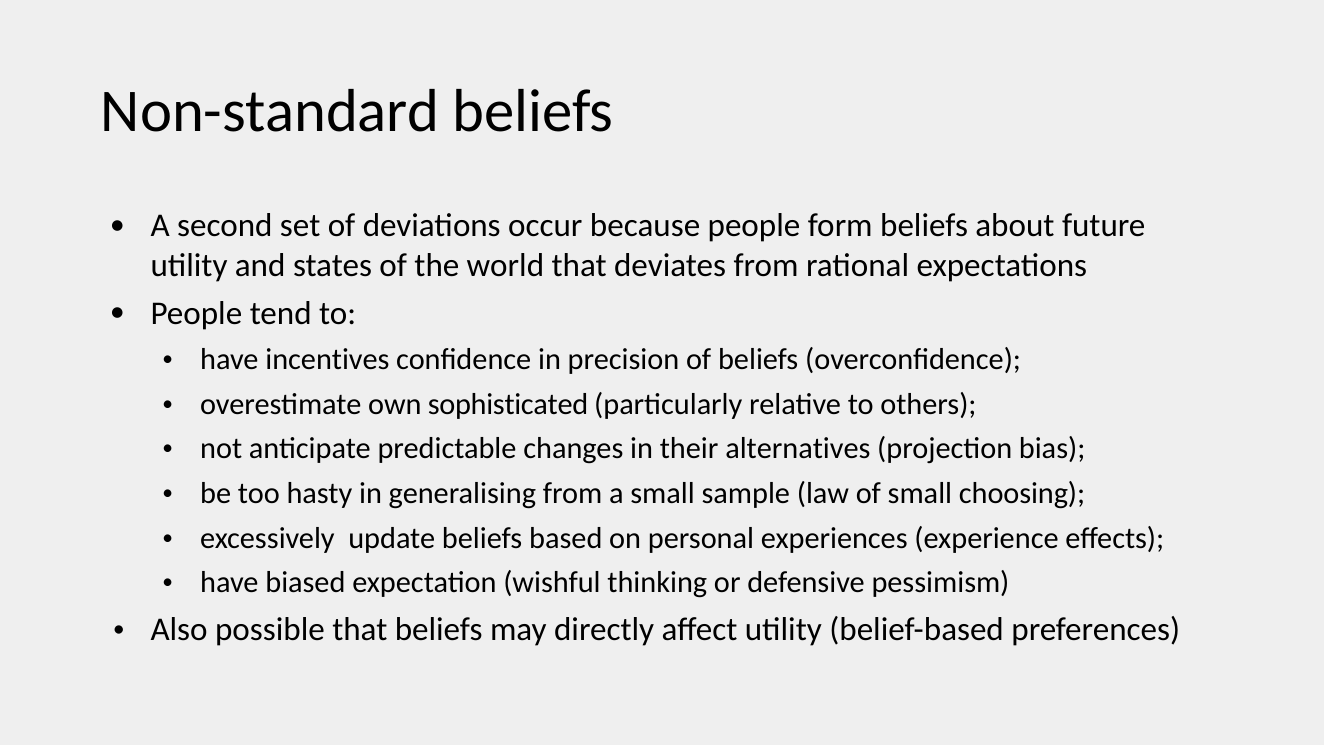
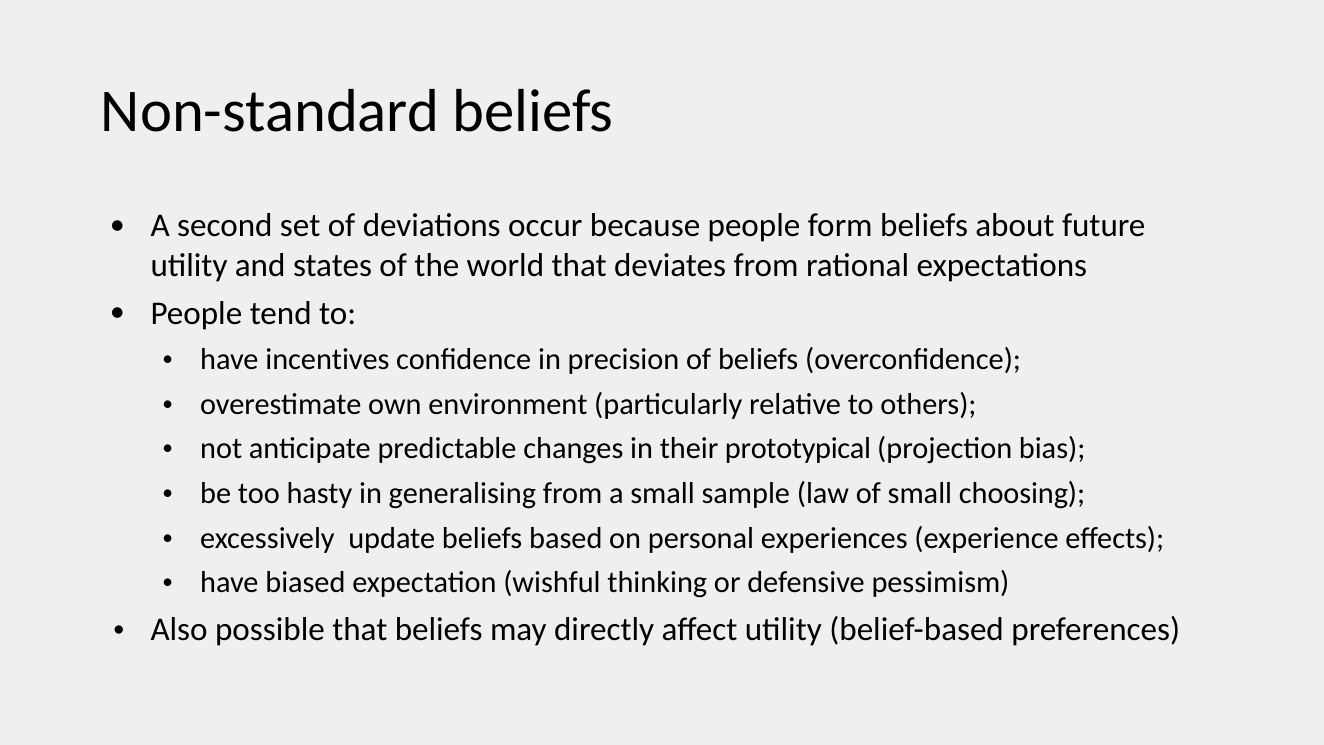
sophisticated: sophisticated -> environment
alternatives: alternatives -> prototypical
